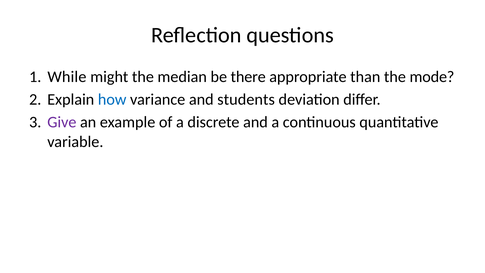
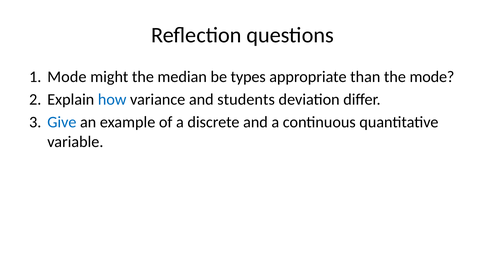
While at (67, 77): While -> Mode
there: there -> types
Give colour: purple -> blue
